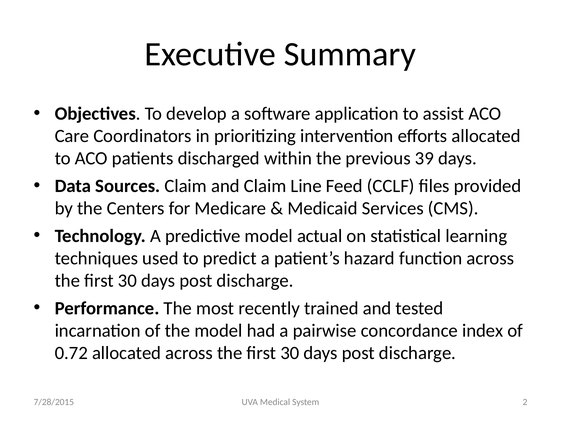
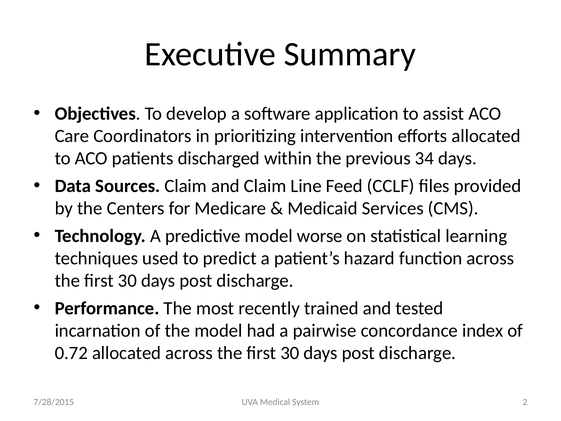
39: 39 -> 34
actual: actual -> worse
